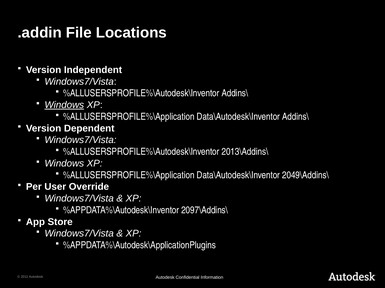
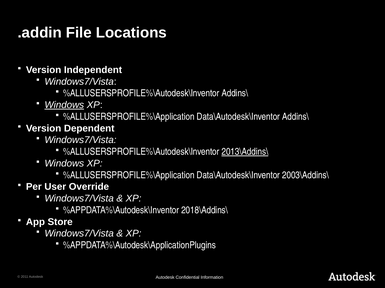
2013\Addins\ underline: none -> present
2049\Addins\: 2049\Addins\ -> 2003\Addins\
2097\Addins\: 2097\Addins\ -> 2018\Addins\
